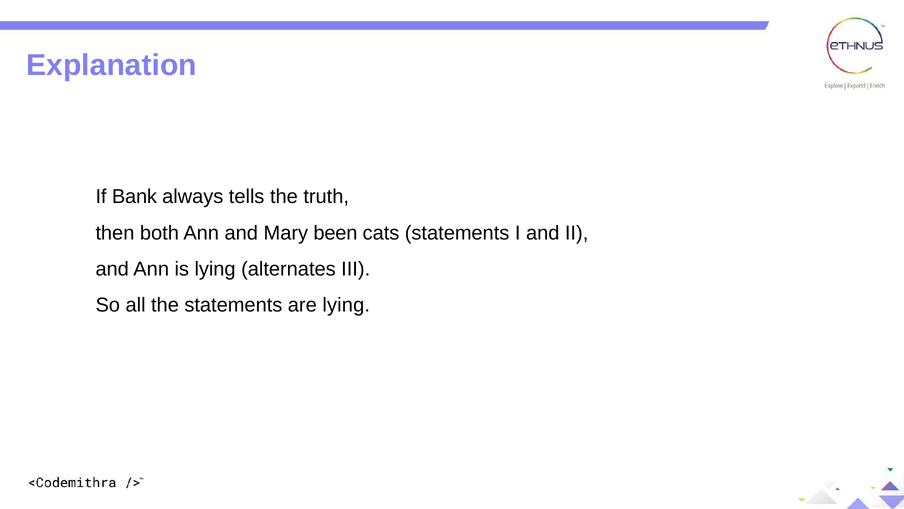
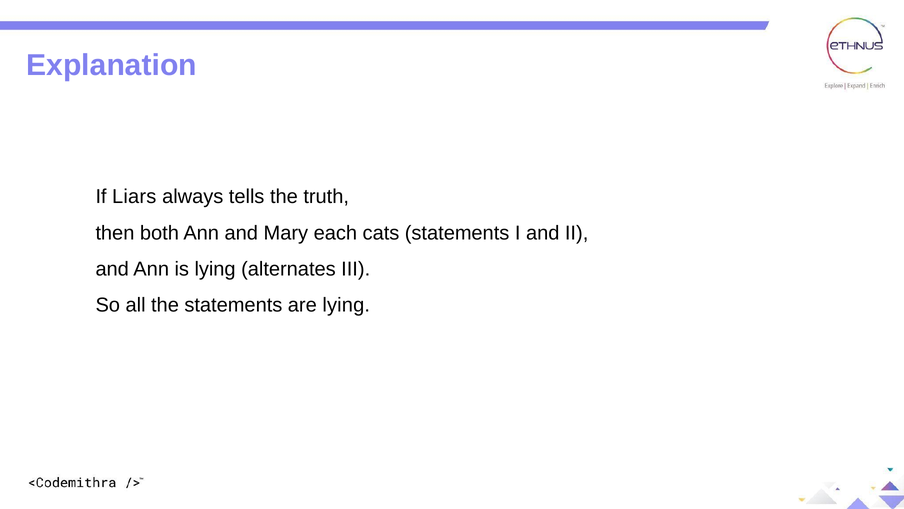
Bank: Bank -> Liars
been: been -> each
